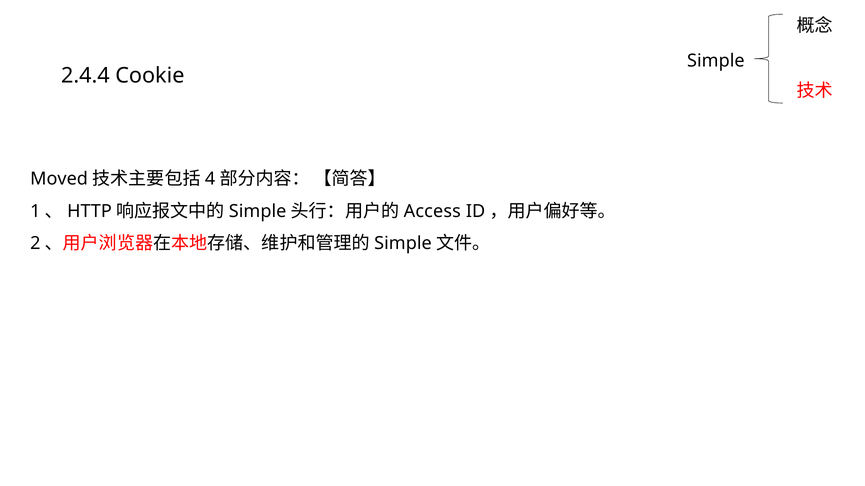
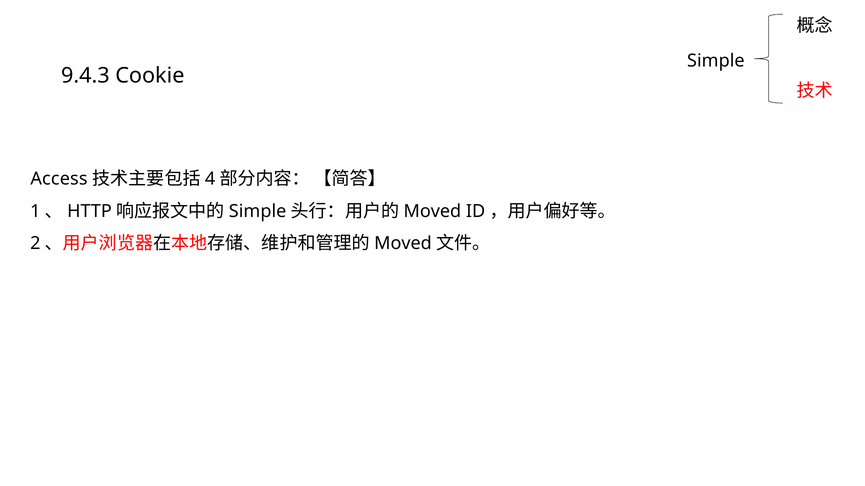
2.4.4: 2.4.4 -> 9.4.3
Moved: Moved -> Access
Access at (432, 211): Access -> Moved
Simple at (403, 244): Simple -> Moved
